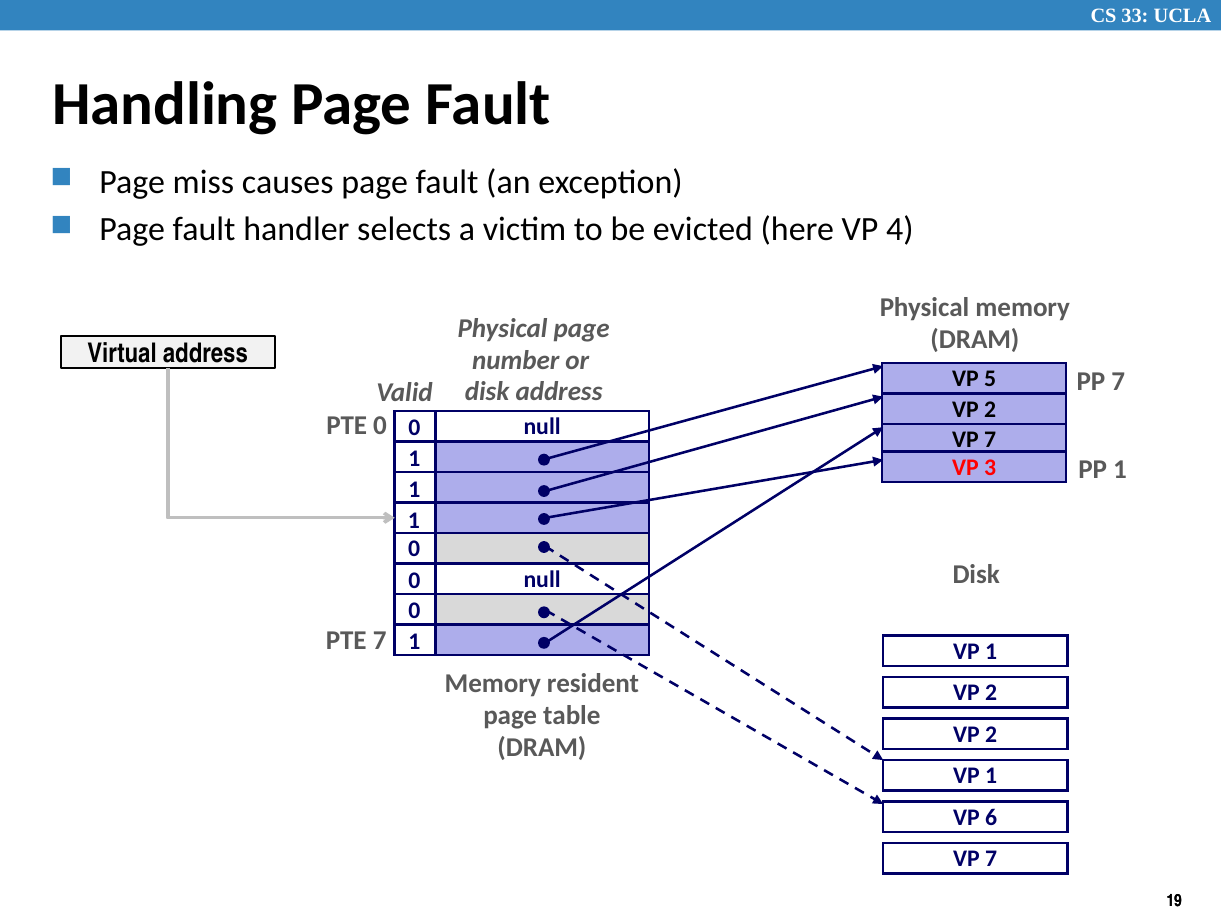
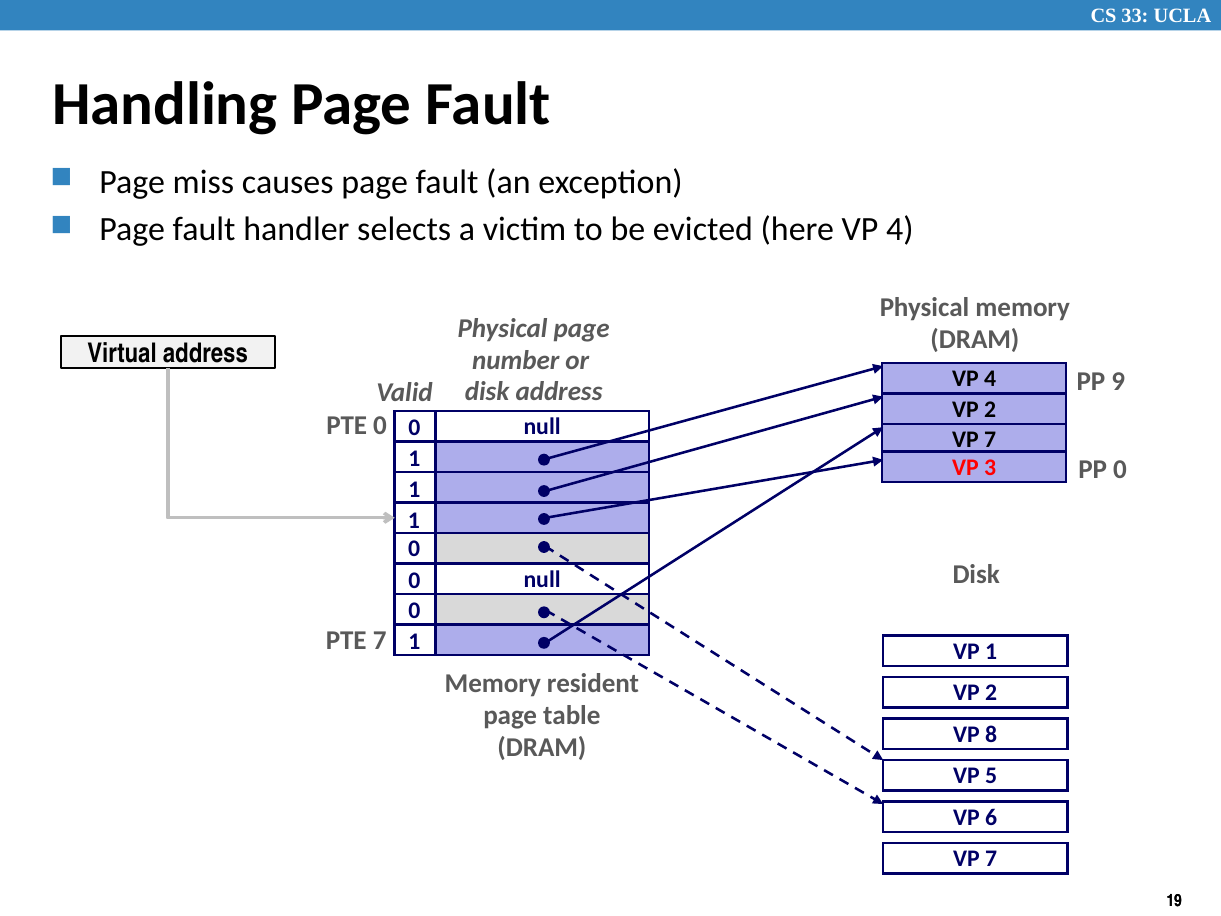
5 at (990, 379): 5 -> 4
PP 7: 7 -> 9
PP 1: 1 -> 0
2 at (991, 734): 2 -> 8
1 at (991, 776): 1 -> 5
